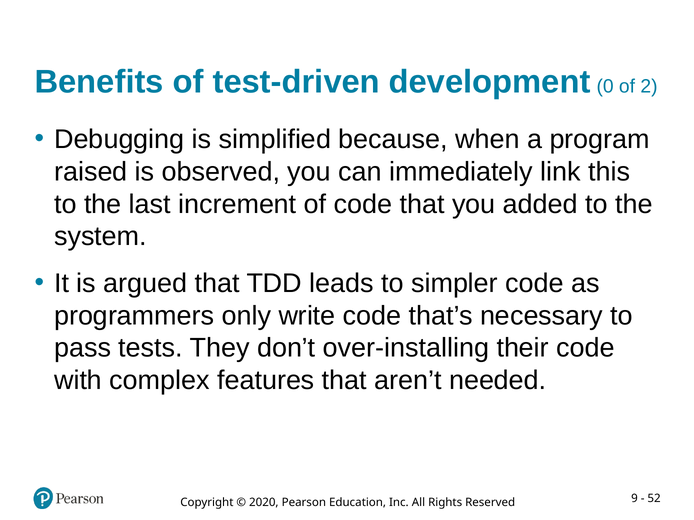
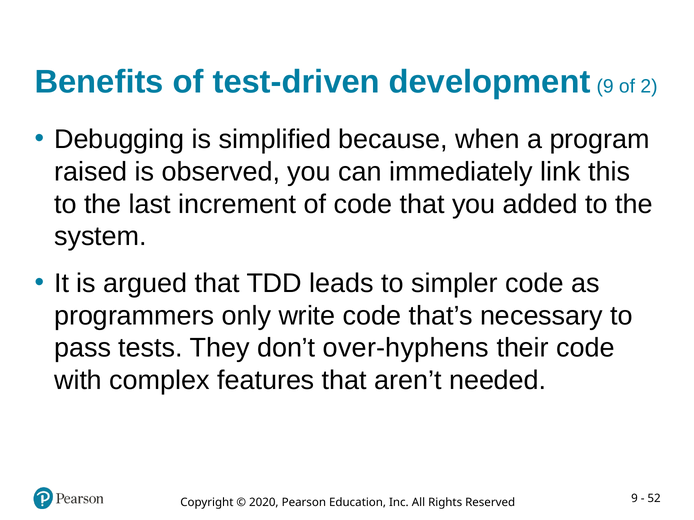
development 0: 0 -> 9
over-installing: over-installing -> over-hyphens
